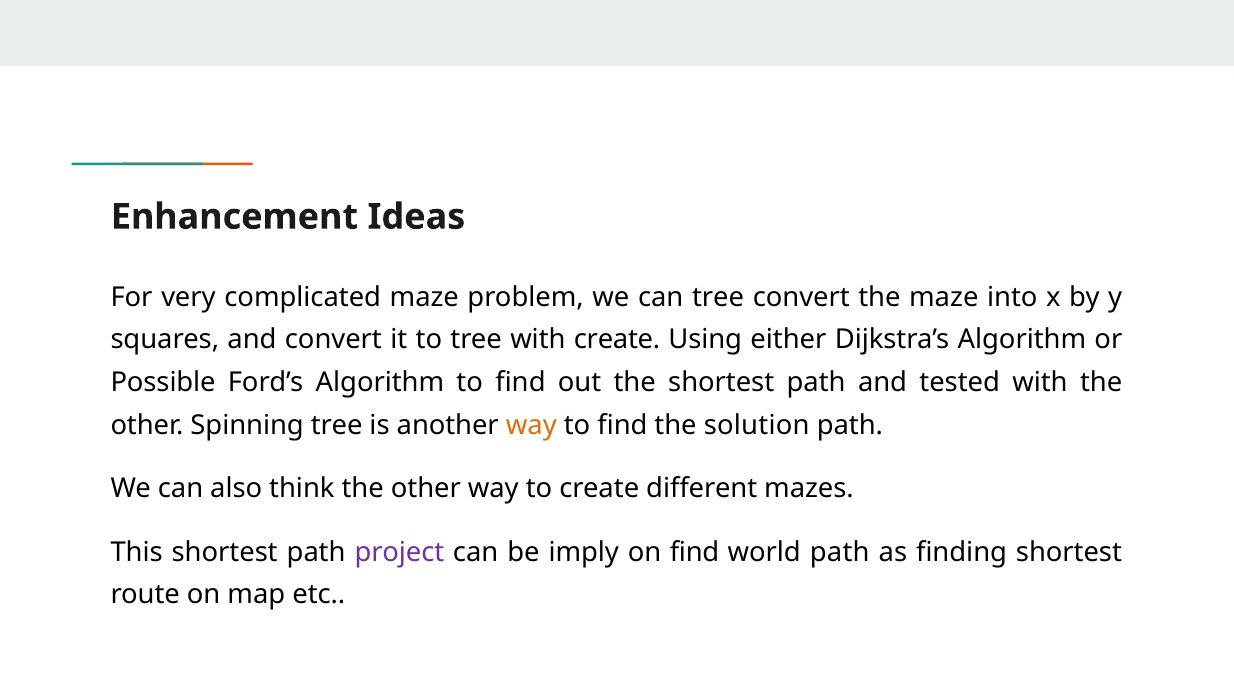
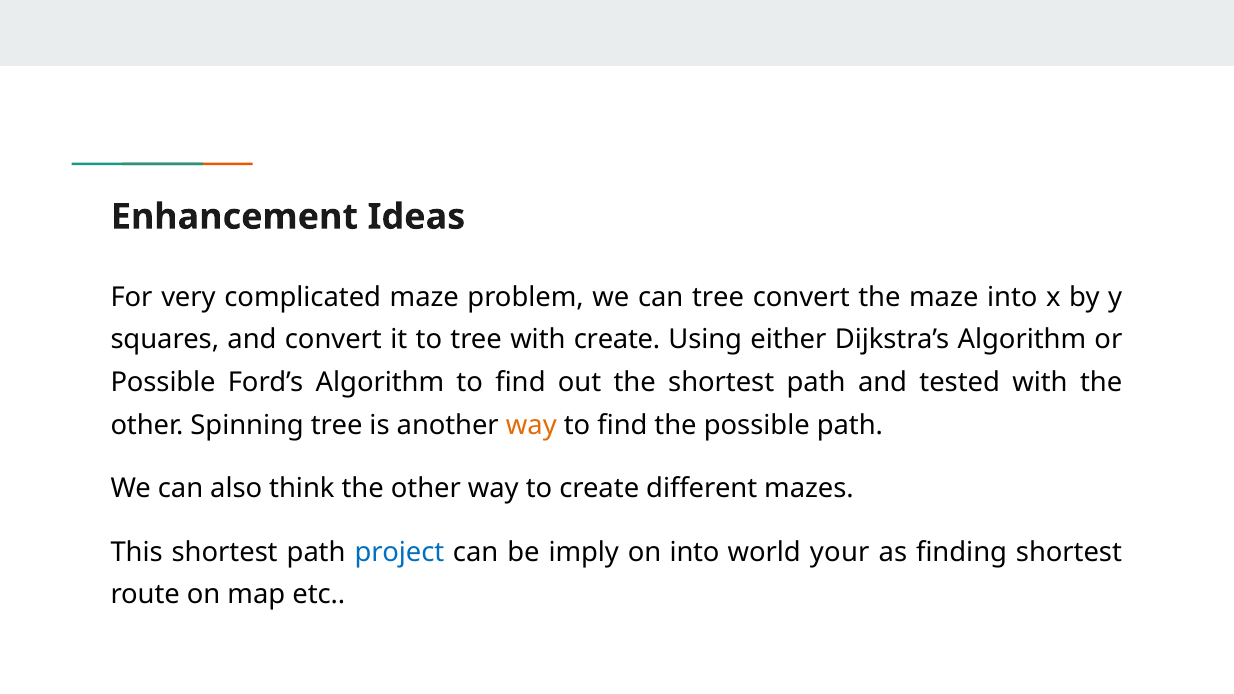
the solution: solution -> possible
project colour: purple -> blue
on find: find -> into
world path: path -> your
